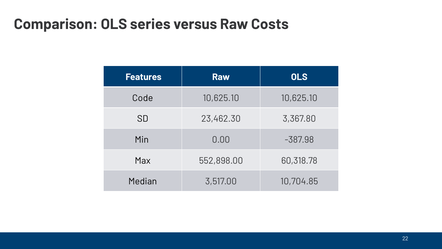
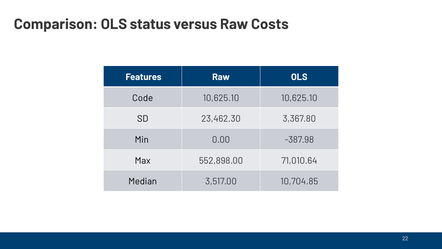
series: series -> status
60,318.78: 60,318.78 -> 71,010.64
